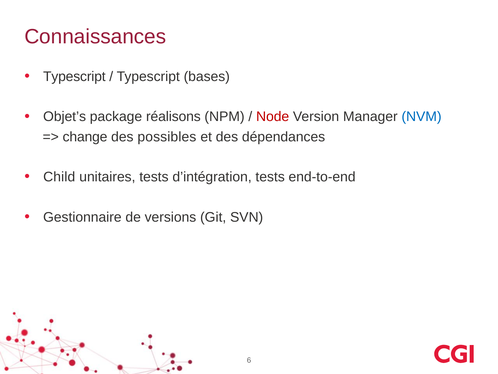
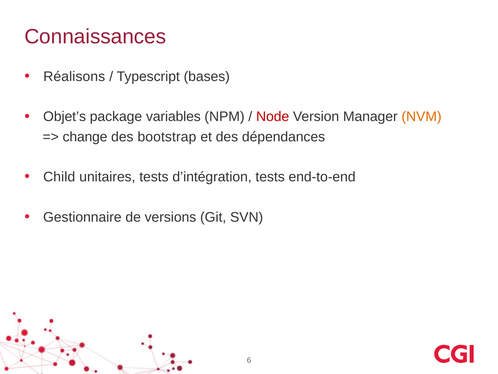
Typescript at (74, 76): Typescript -> Réalisons
réalisons: réalisons -> variables
NVM colour: blue -> orange
possibles: possibles -> bootstrap
